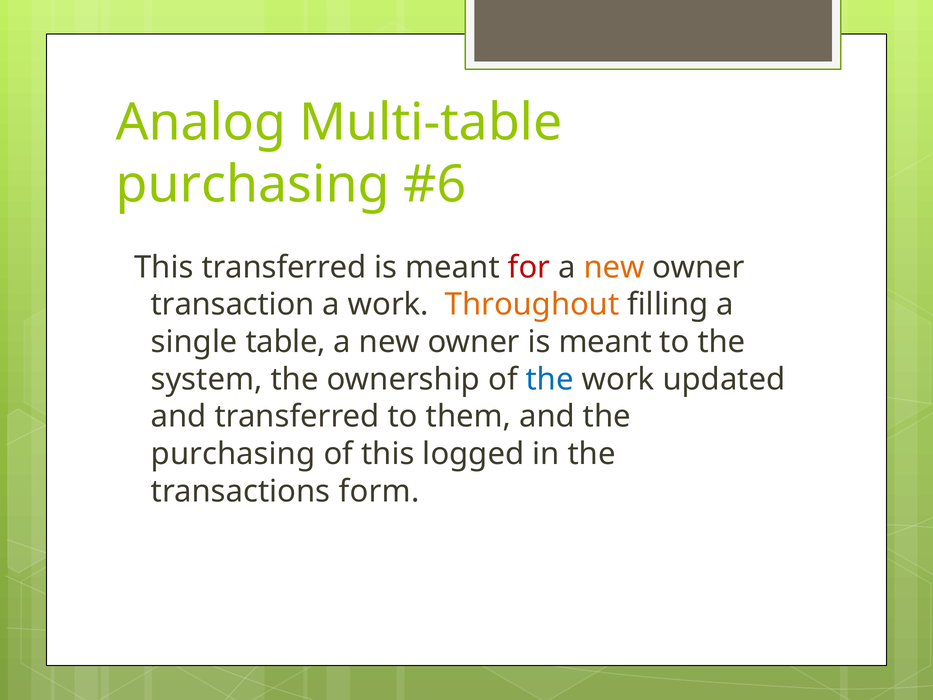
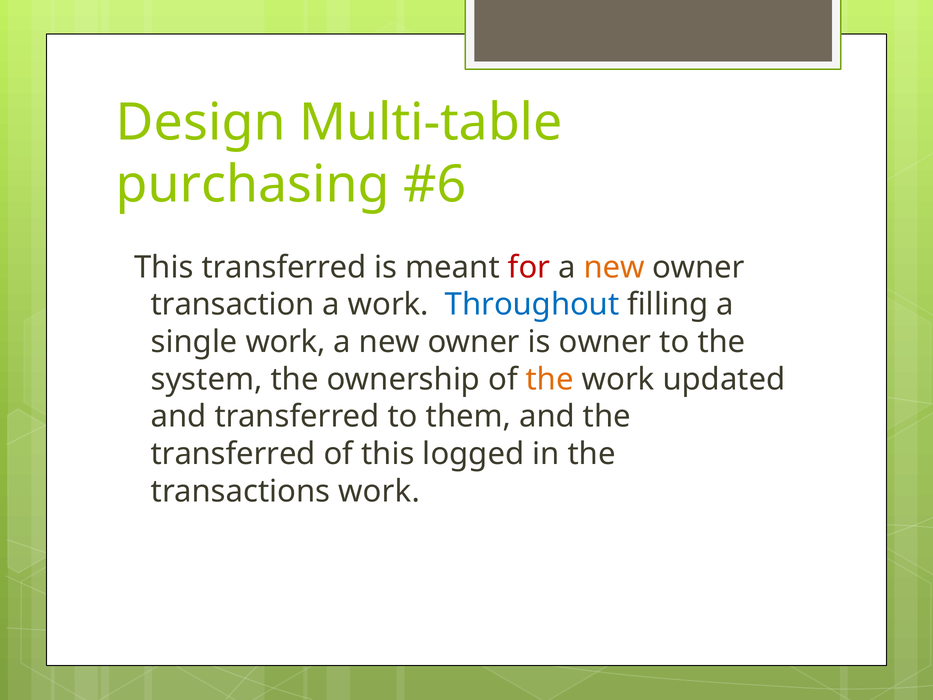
Analog: Analog -> Design
Throughout colour: orange -> blue
single table: table -> work
owner is meant: meant -> owner
the at (550, 379) colour: blue -> orange
purchasing at (233, 454): purchasing -> transferred
transactions form: form -> work
